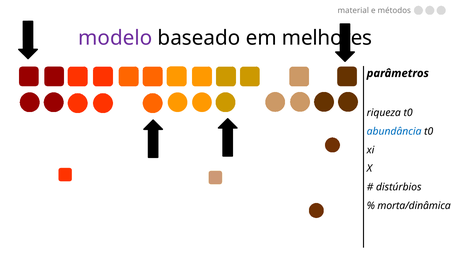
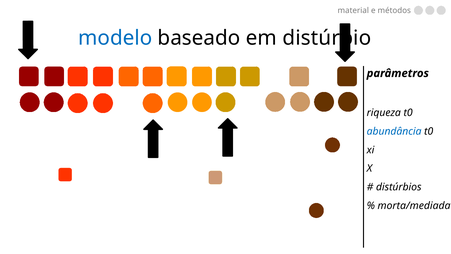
modelo colour: purple -> blue
melhores: melhores -> distúrbio
morta/dinâmica: morta/dinâmica -> morta/mediada
